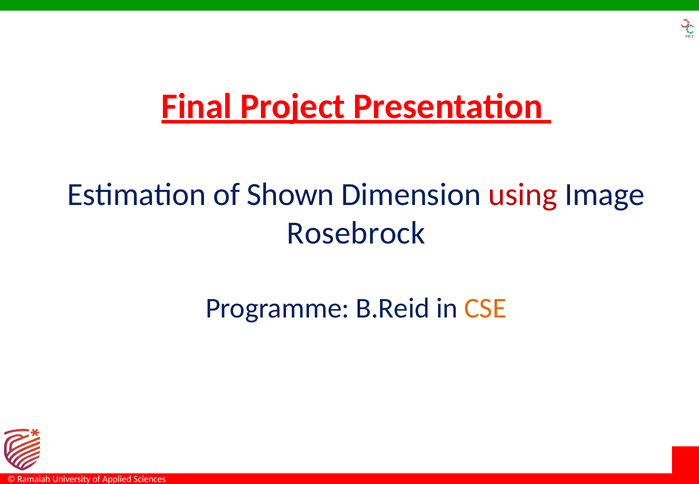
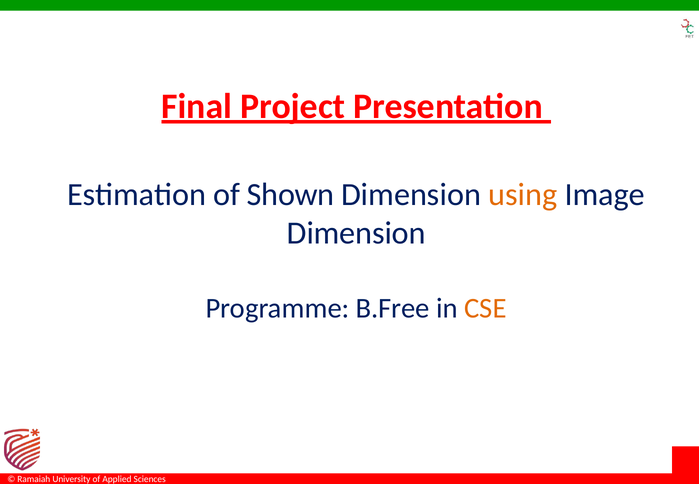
using colour: red -> orange
Rosebrock at (356, 233): Rosebrock -> Dimension
B.Reid: B.Reid -> B.Free
